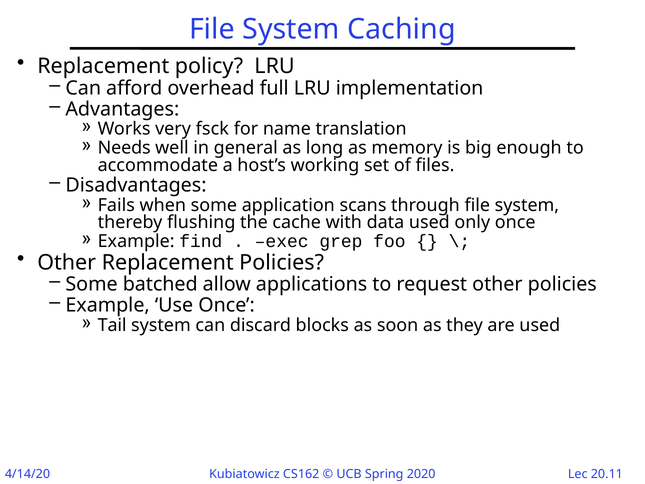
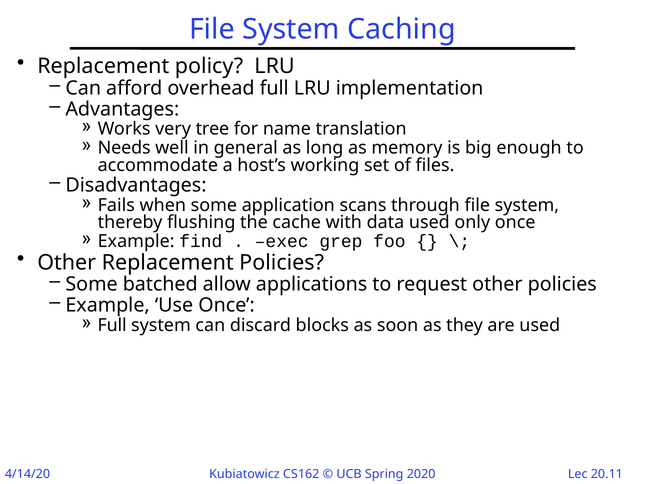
fsck: fsck -> tree
Tail at (112, 325): Tail -> Full
